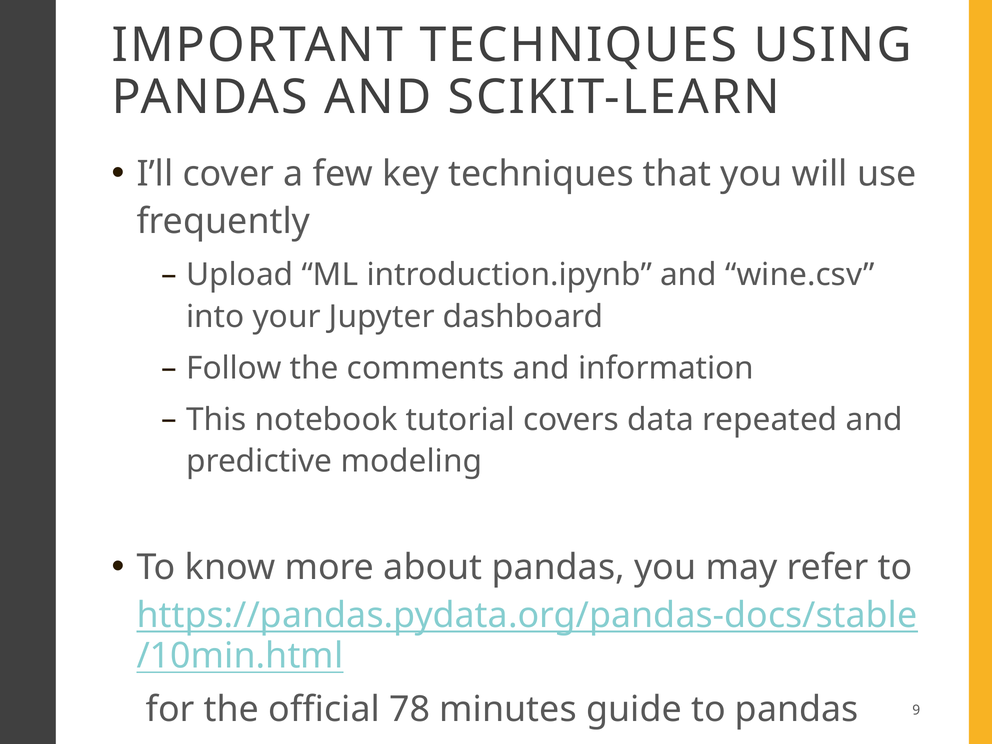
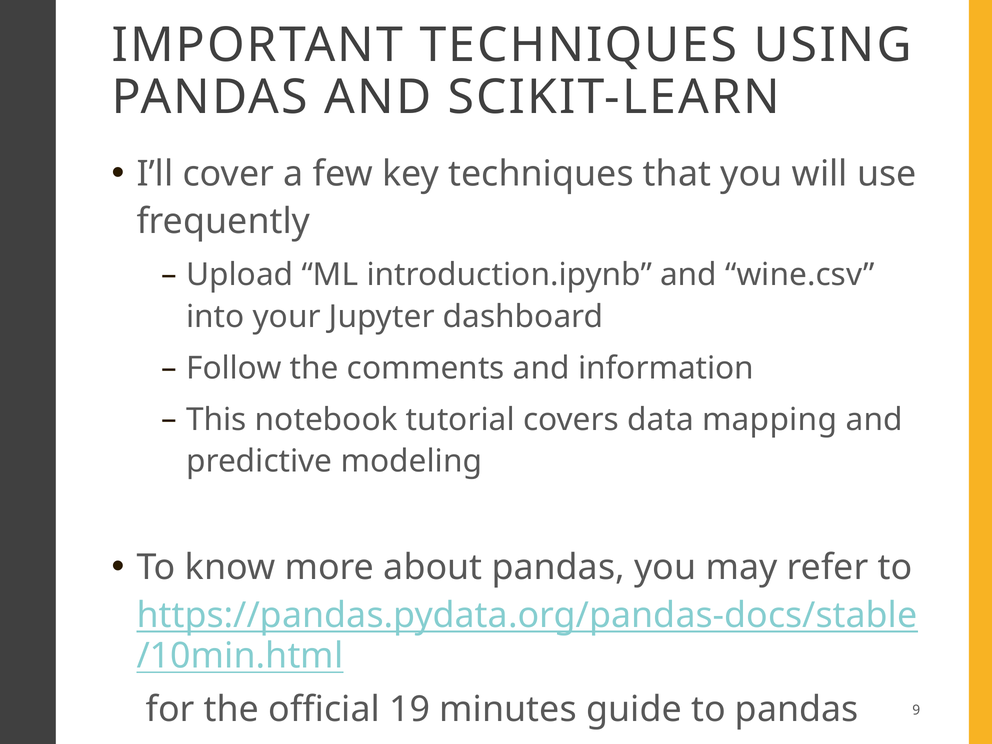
repeated: repeated -> mapping
78: 78 -> 19
